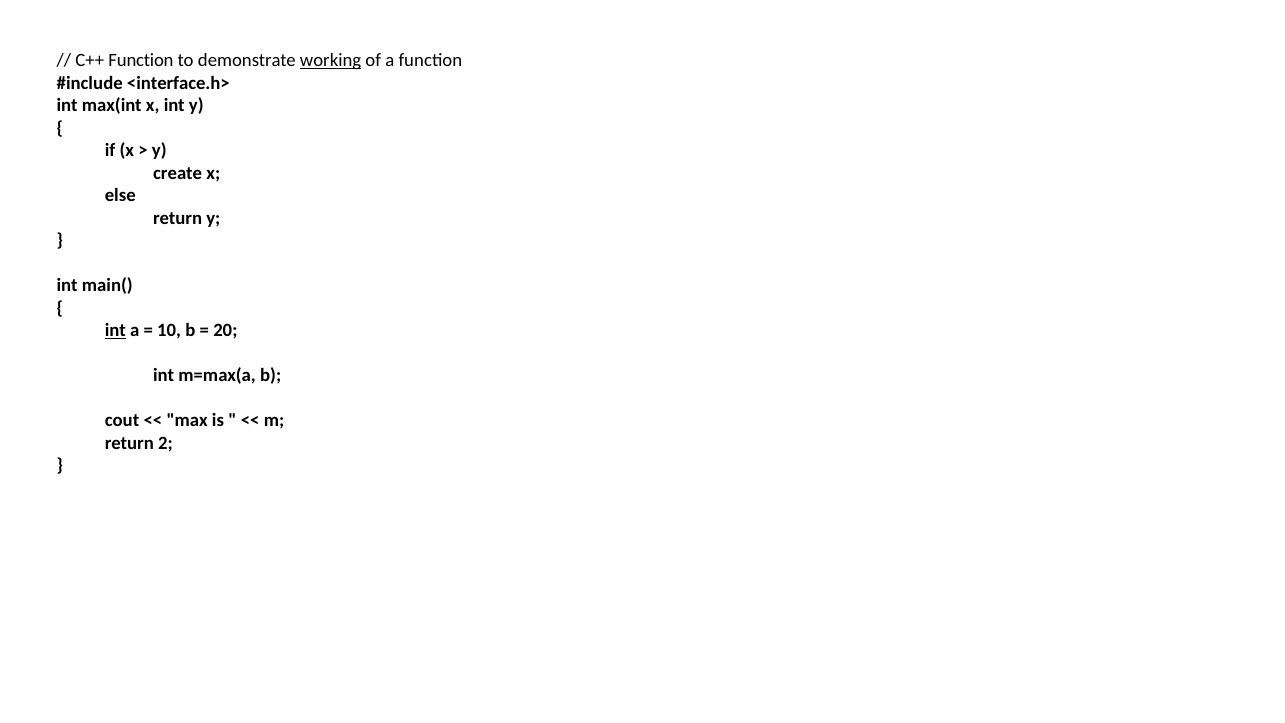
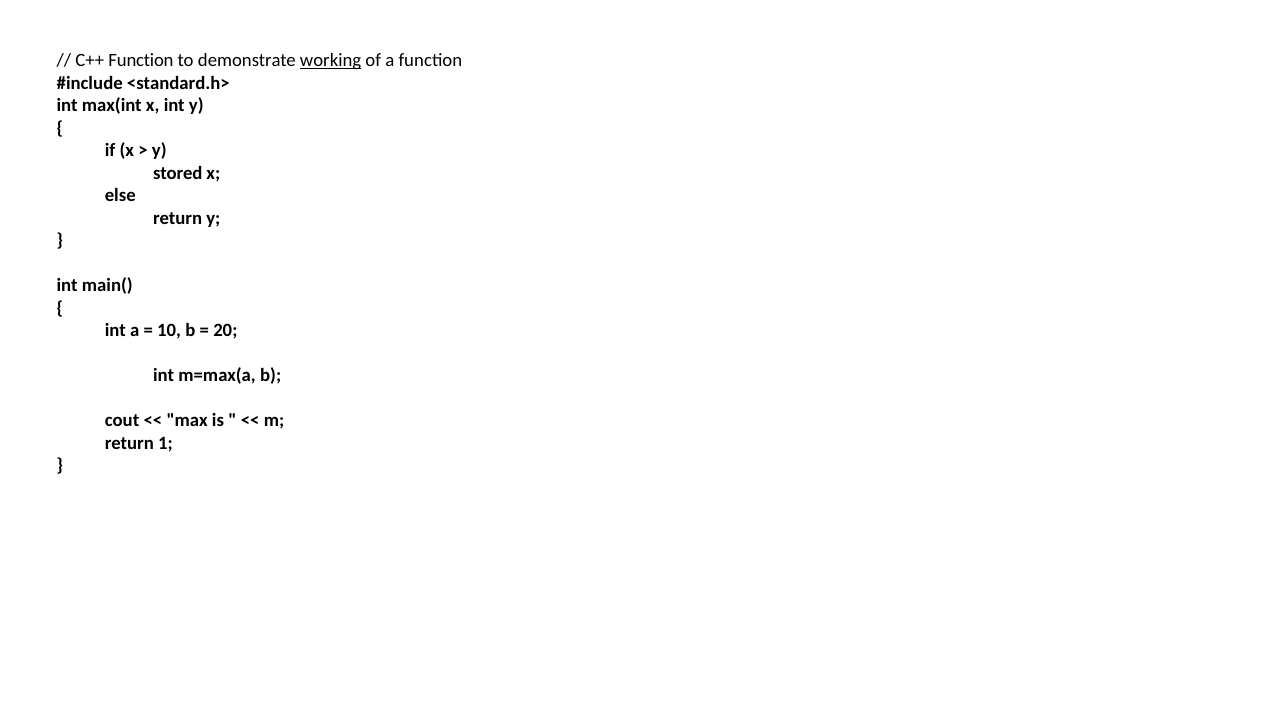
<interface.h>: <interface.h> -> <standard.h>
create: create -> stored
int at (115, 331) underline: present -> none
2: 2 -> 1
